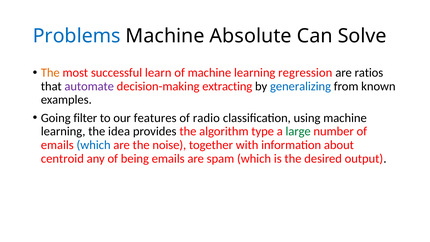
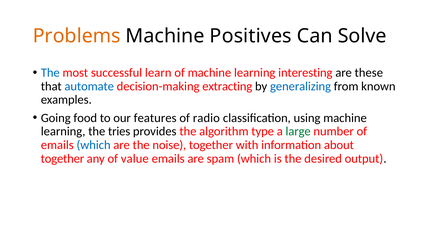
Problems colour: blue -> orange
Absolute: Absolute -> Positives
The at (50, 73) colour: orange -> blue
regression: regression -> interesting
ratios: ratios -> these
automate colour: purple -> blue
filter: filter -> food
idea: idea -> tries
centroid at (62, 158): centroid -> together
being: being -> value
